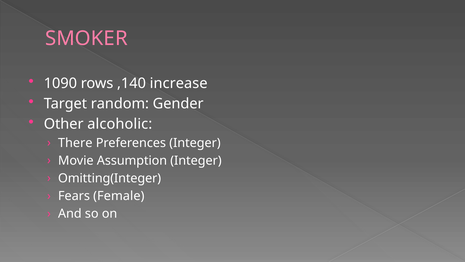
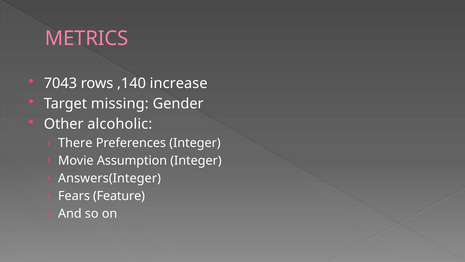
SMOKER: SMOKER -> METRICS
1090: 1090 -> 7043
random: random -> missing
Omitting(Integer: Omitting(Integer -> Answers(Integer
Female: Female -> Feature
